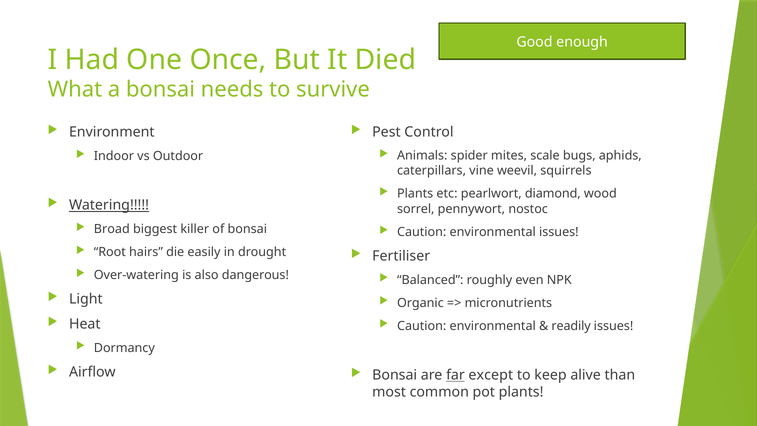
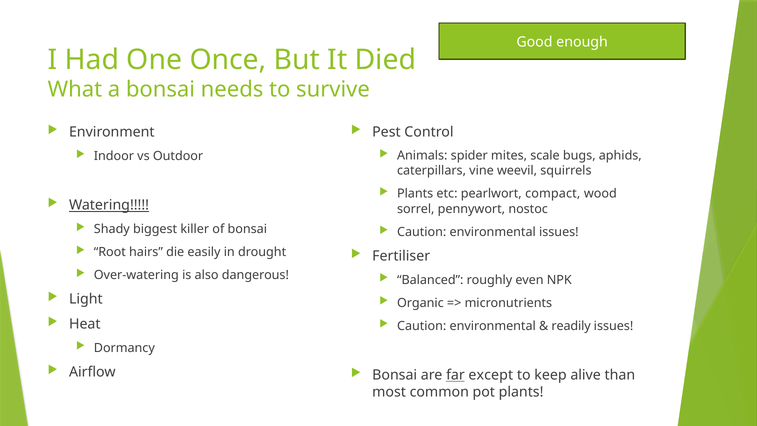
diamond: diamond -> compact
Broad: Broad -> Shady
